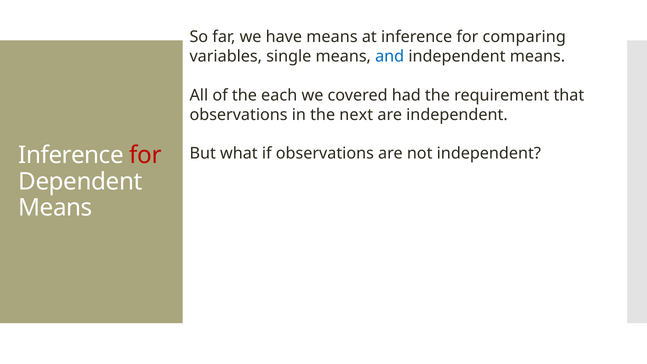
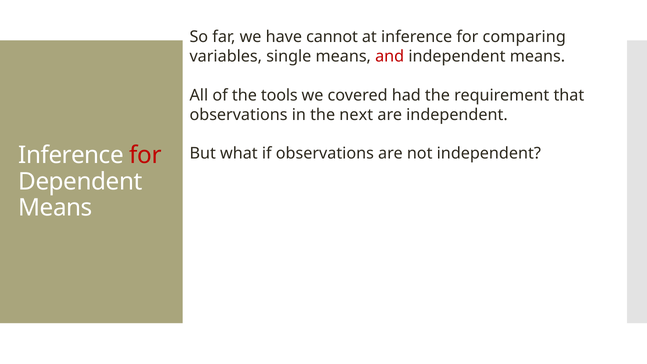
have means: means -> cannot
and colour: blue -> red
each: each -> tools
